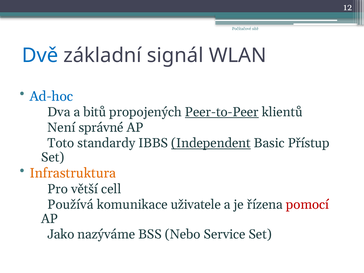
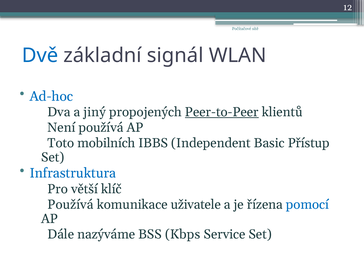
bitů: bitů -> jiný
Není správné: správné -> používá
standardy: standardy -> mobilních
Independent underline: present -> none
Infrastruktura colour: orange -> blue
cell: cell -> klíč
pomocí colour: red -> blue
Jako: Jako -> Dále
Nebo: Nebo -> Kbps
